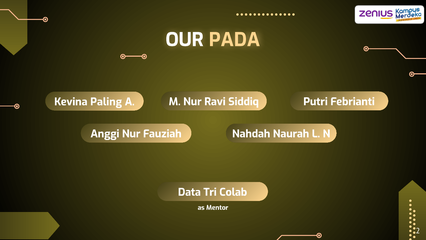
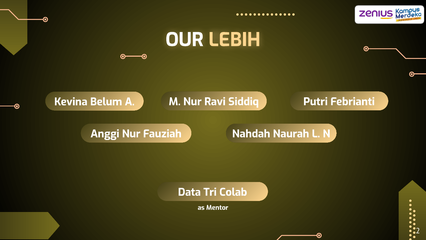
PADA: PADA -> LEBIH
Paling: Paling -> Belum
